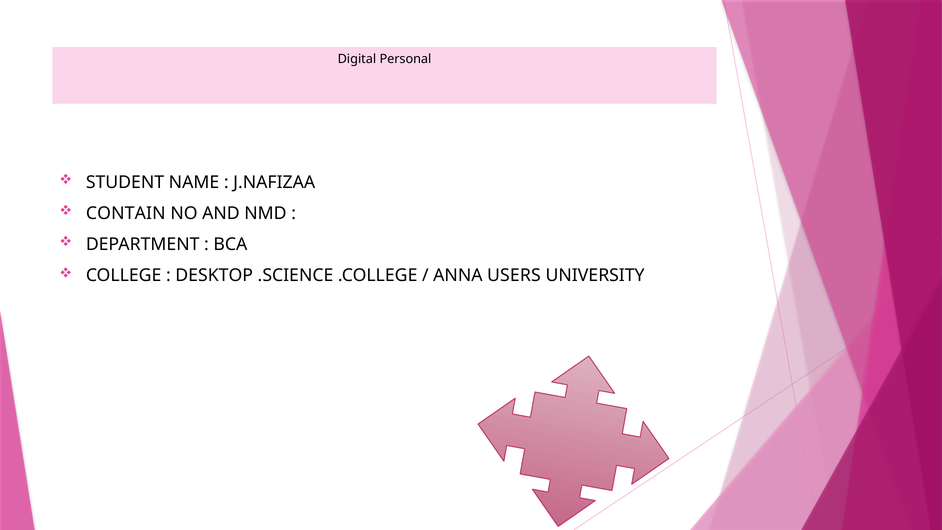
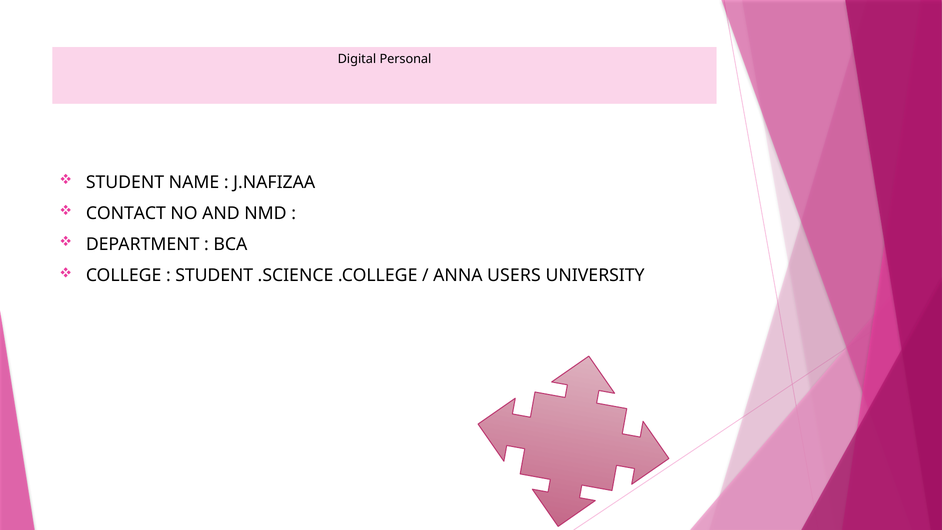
CONTAIN: CONTAIN -> CONTACT
DESKTOP at (214, 275): DESKTOP -> STUDENT
